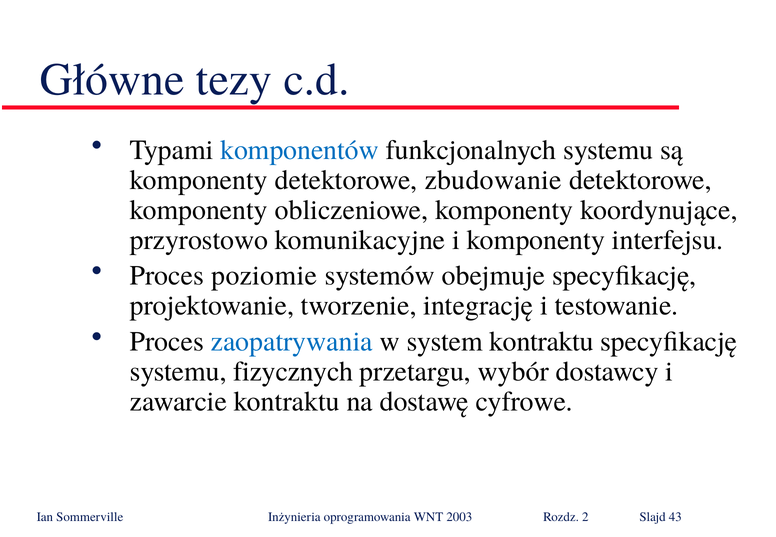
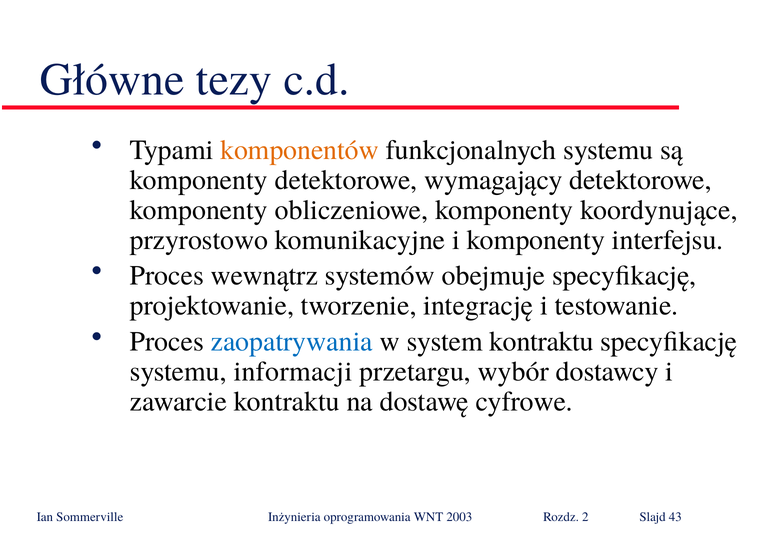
komponentów colour: blue -> orange
zbudowanie: zbudowanie -> wymagający
poziomie: poziomie -> wewnątrz
fizycznych: fizycznych -> informacji
